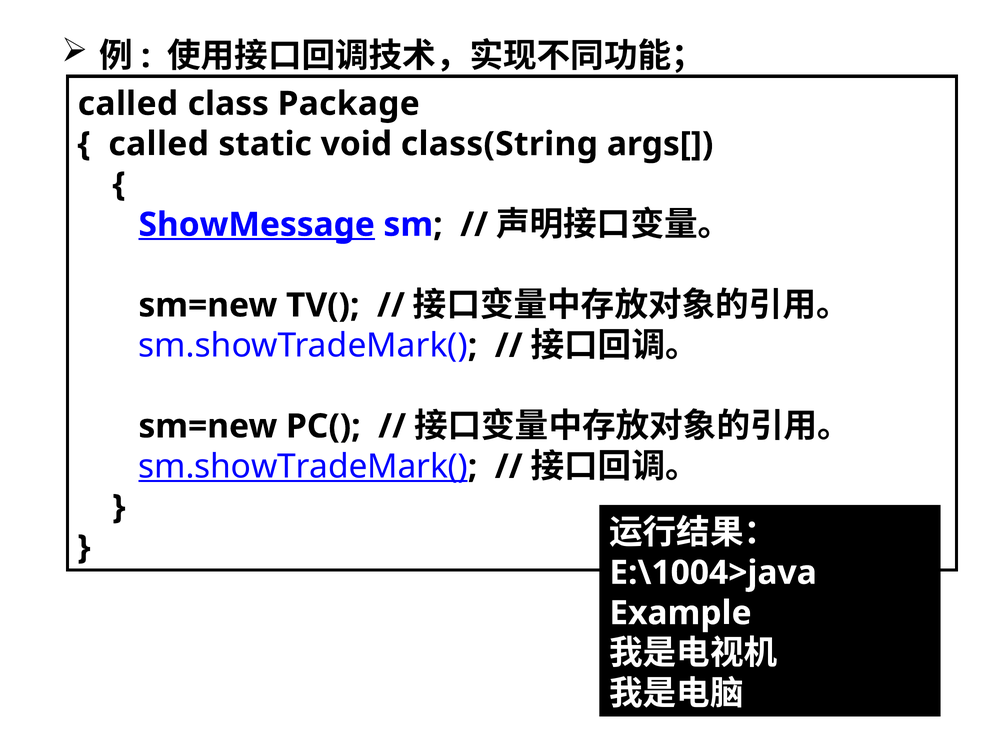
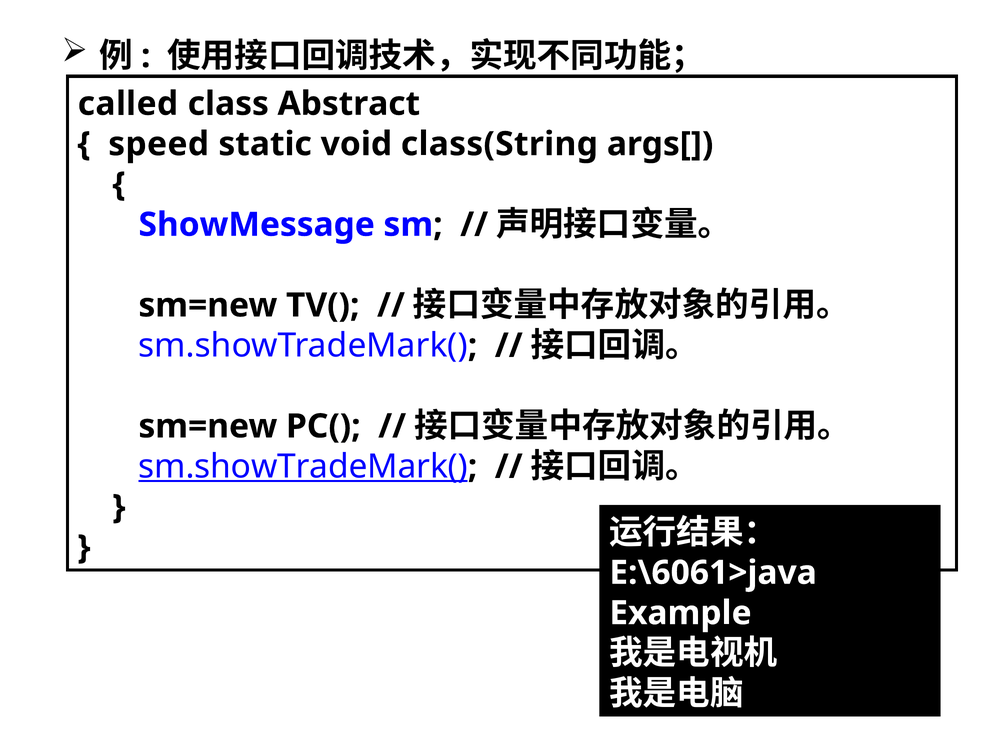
Package: Package -> Abstract
called at (159, 144): called -> speed
ShowMessage underline: present -> none
E:\1004>java: E:\1004>java -> E:\6061>java
